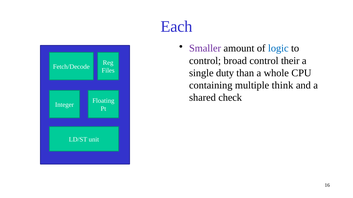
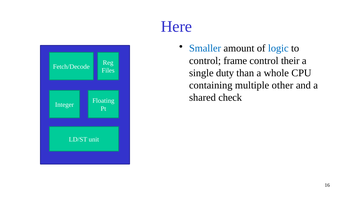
Each: Each -> Here
Smaller colour: purple -> blue
broad: broad -> frame
think: think -> other
